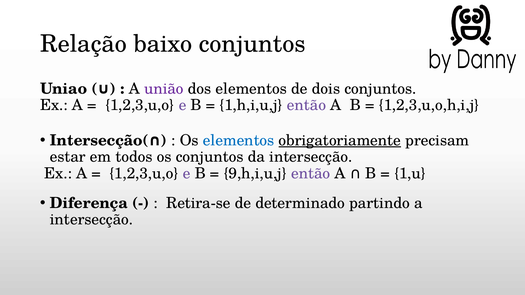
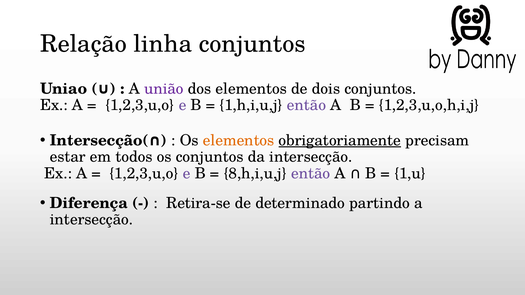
baixo: baixo -> linha
elementos at (239, 140) colour: blue -> orange
9,h,i,u,j: 9,h,i,u,j -> 8,h,i,u,j
